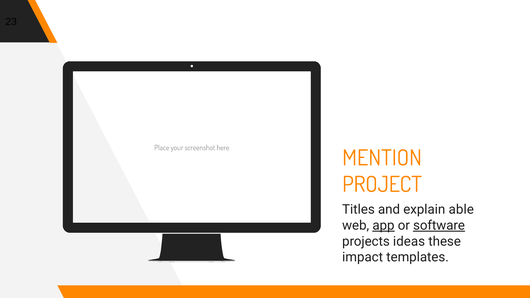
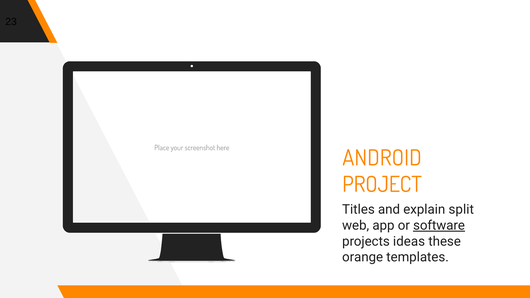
MENTION: MENTION -> ANDROID
able: able -> split
app underline: present -> none
impact: impact -> orange
